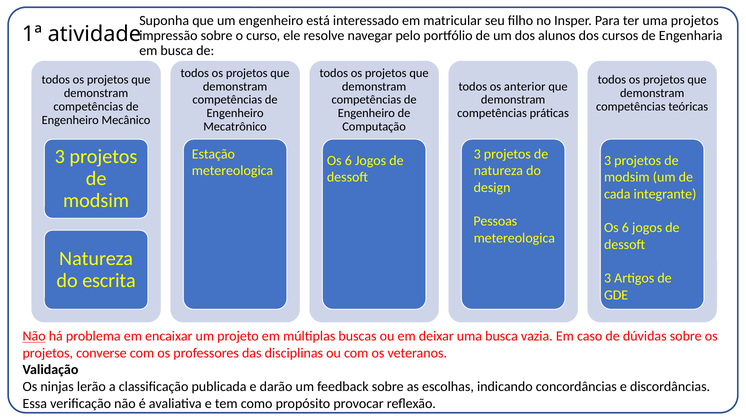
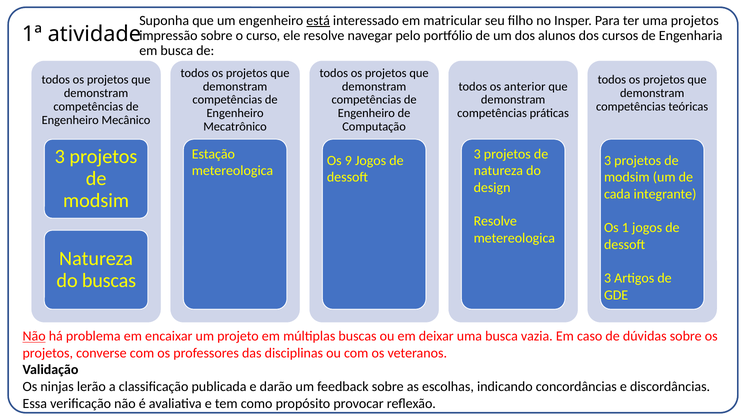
está underline: none -> present
6 at (348, 160): 6 -> 9
Pessoas at (495, 221): Pessoas -> Resolve
6 at (625, 227): 6 -> 1
do escrita: escrita -> buscas
